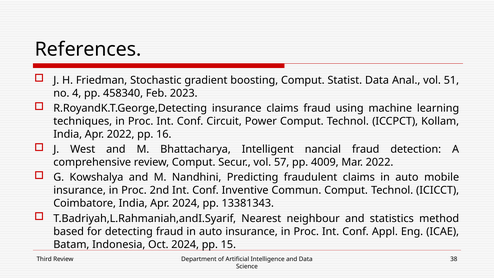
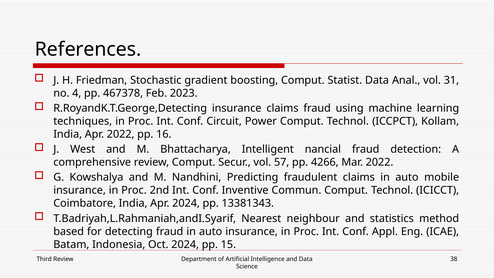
51: 51 -> 31
458340: 458340 -> 467378
4009: 4009 -> 4266
